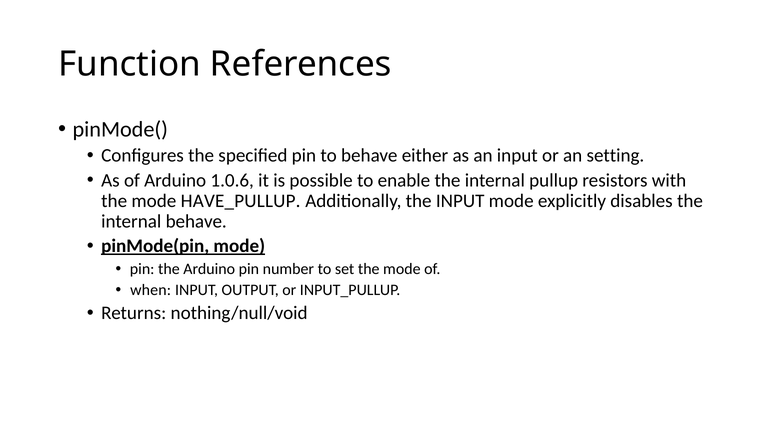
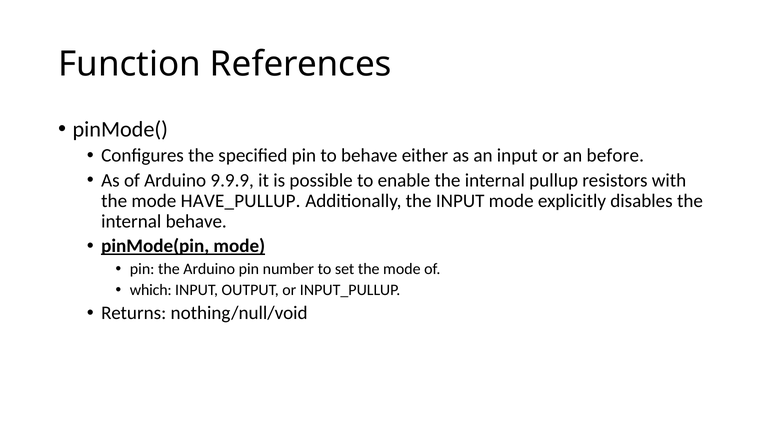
setting: setting -> before
1.0.6: 1.0.6 -> 9.9.9
when: when -> which
